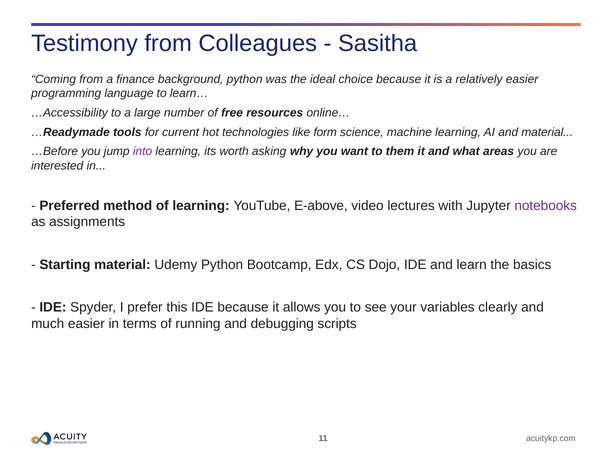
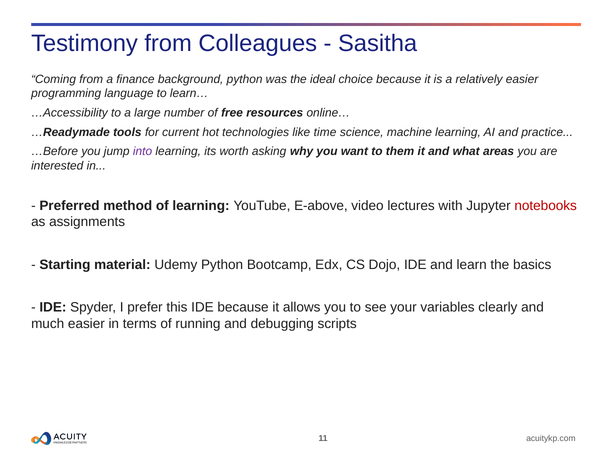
form: form -> time
and material: material -> practice
notebooks colour: purple -> red
